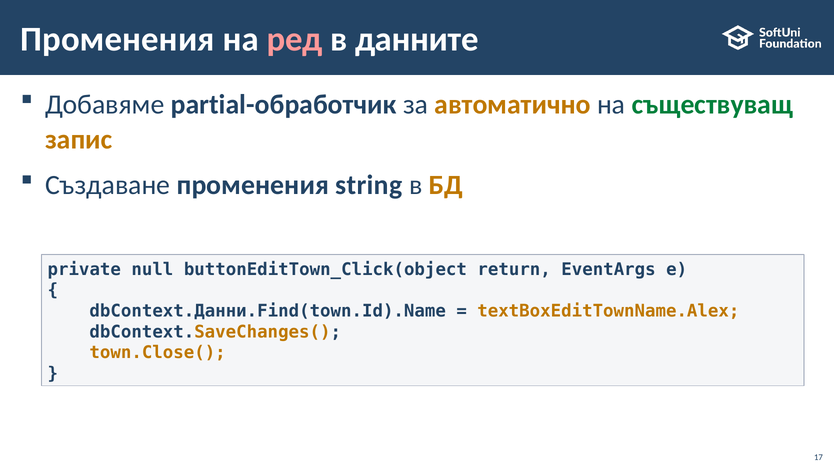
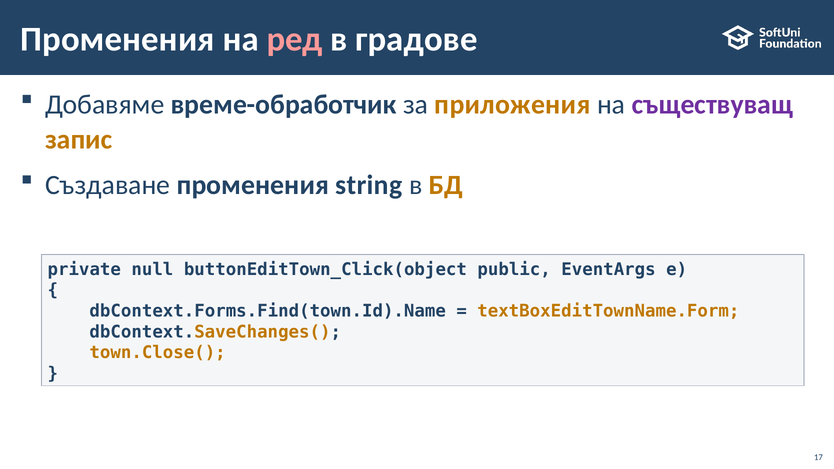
данните: данните -> градове
partial-обработчик: partial-обработчик -> време-обработчик
автоматично: автоматично -> приложения
съществуващ colour: green -> purple
return: return -> public
dbContext.Данни.Find(town.Id).Name: dbContext.Данни.Find(town.Id).Name -> dbContext.Forms.Find(town.Id).Name
textBoxEditTownName.Alex: textBoxEditTownName.Alex -> textBoxEditTownName.Form
